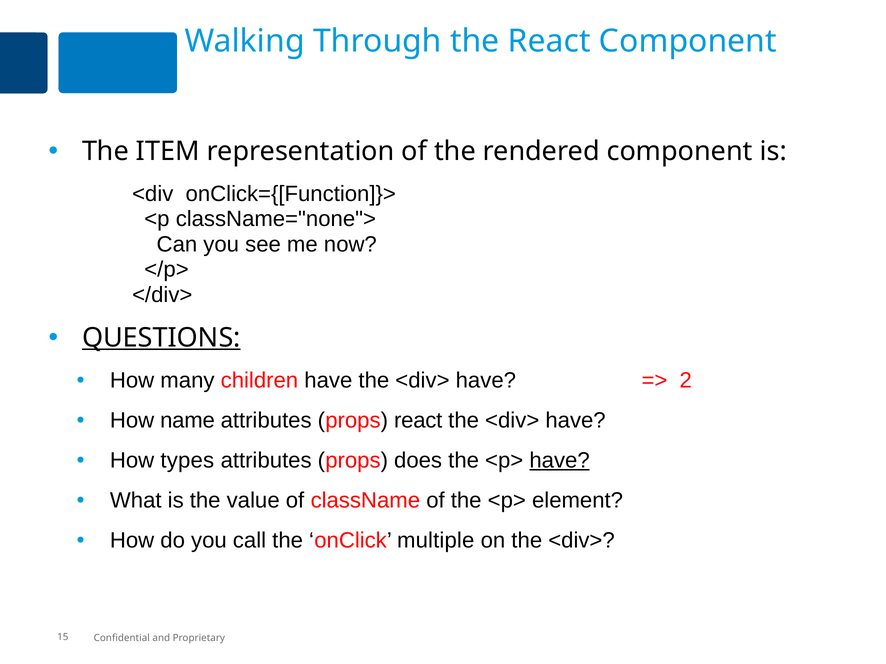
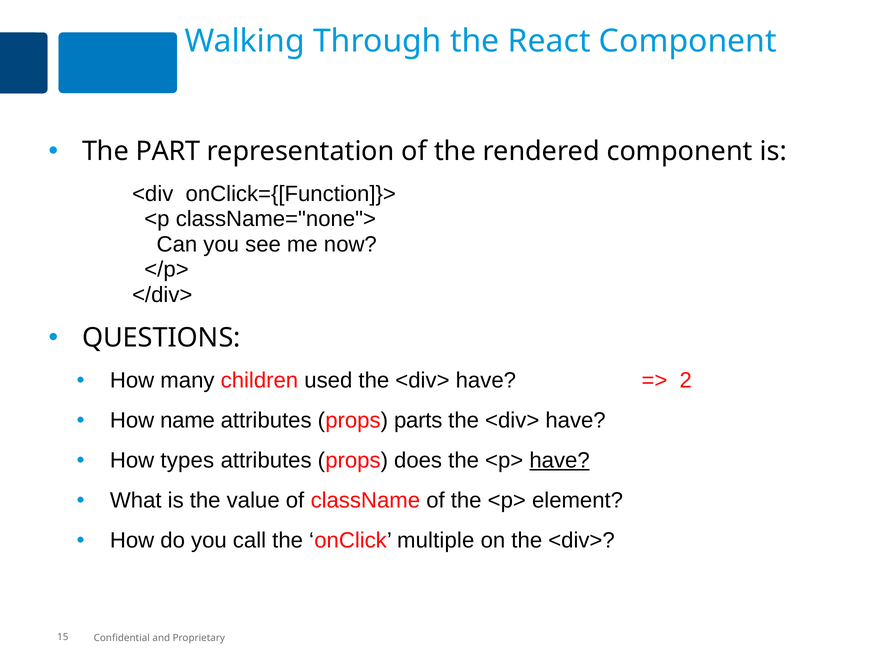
ITEM: ITEM -> PART
QUESTIONS underline: present -> none
children have: have -> used
props react: react -> parts
